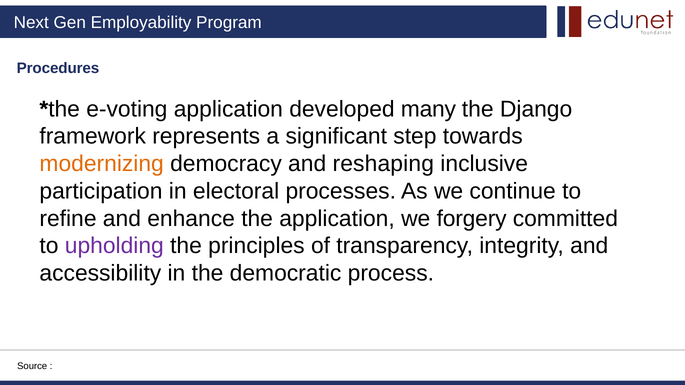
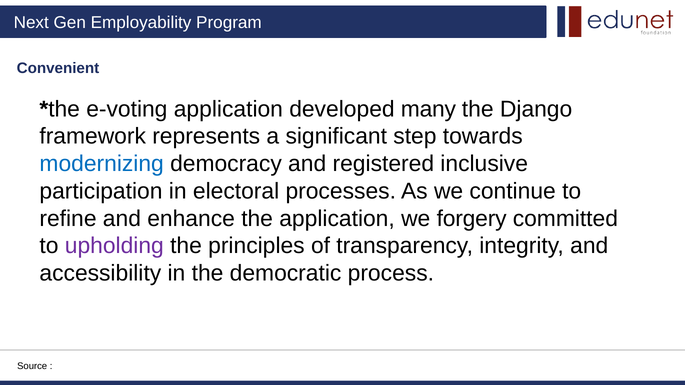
Procedures: Procedures -> Convenient
modernizing colour: orange -> blue
reshaping: reshaping -> registered
